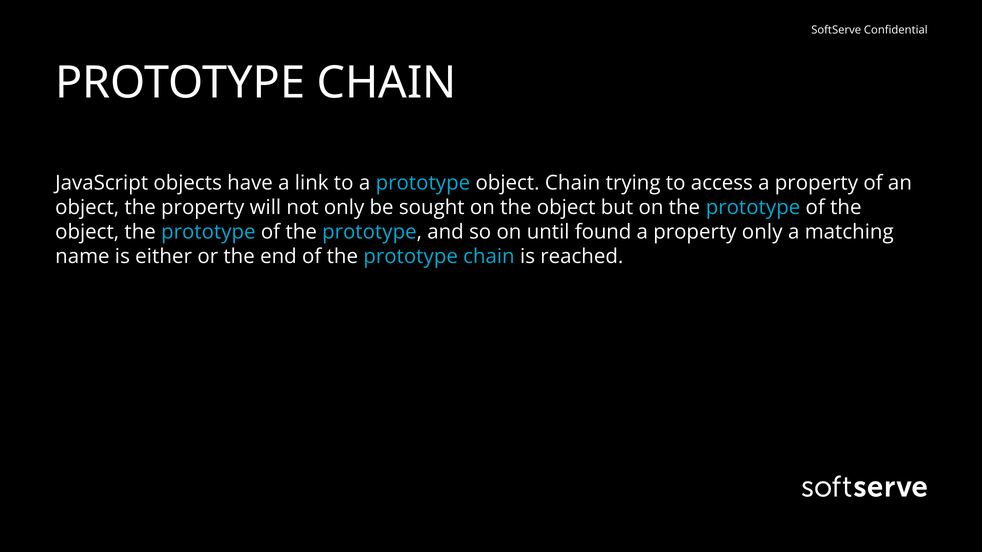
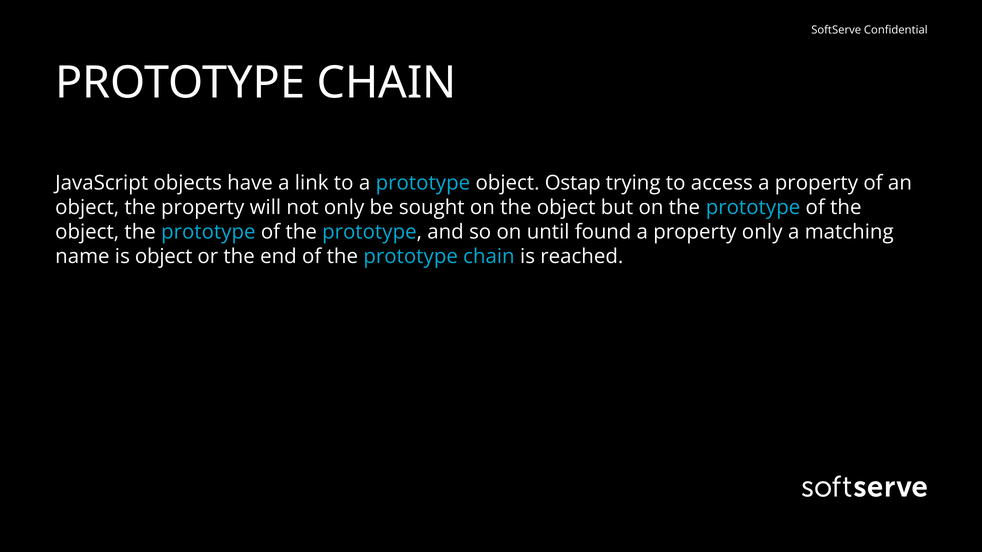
object Chain: Chain -> Ostap
is either: either -> object
